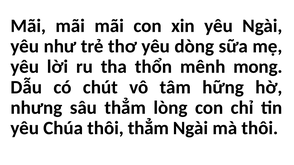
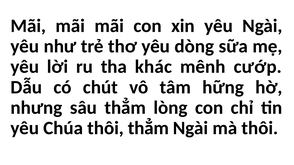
thổn: thổn -> khác
mong: mong -> cướp
